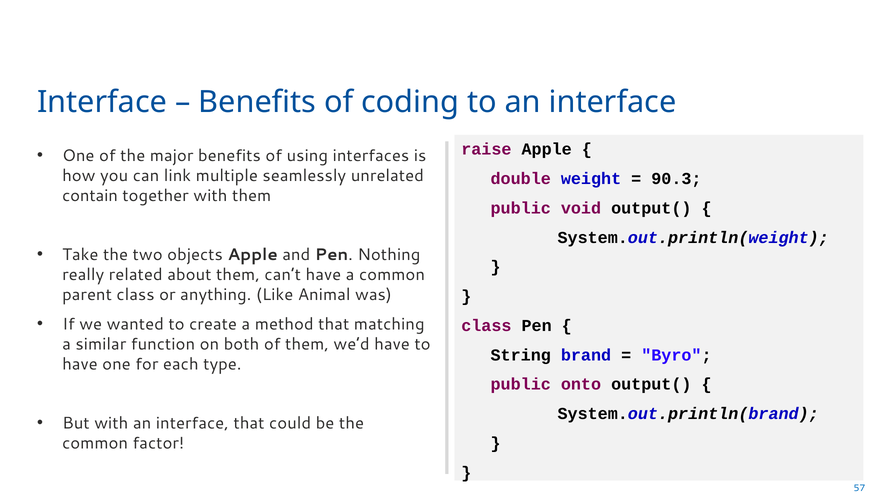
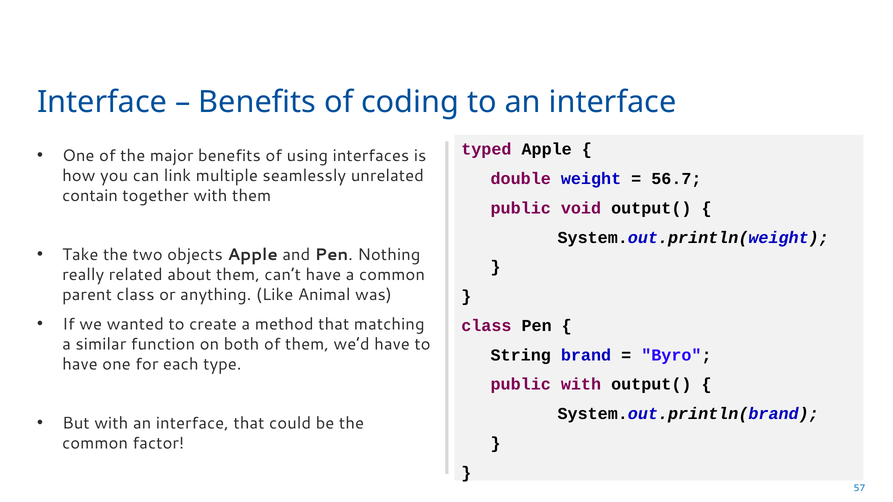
raise: raise -> typed
90.3: 90.3 -> 56.7
public onto: onto -> with
